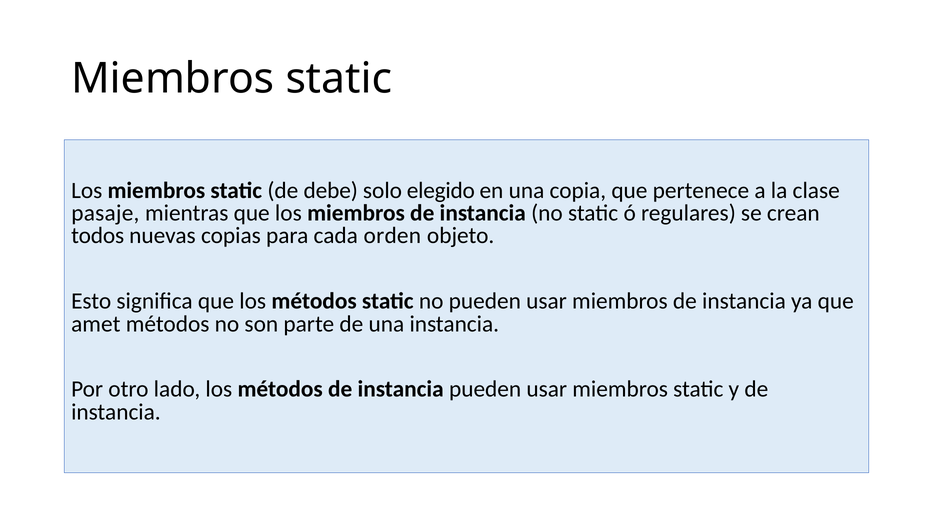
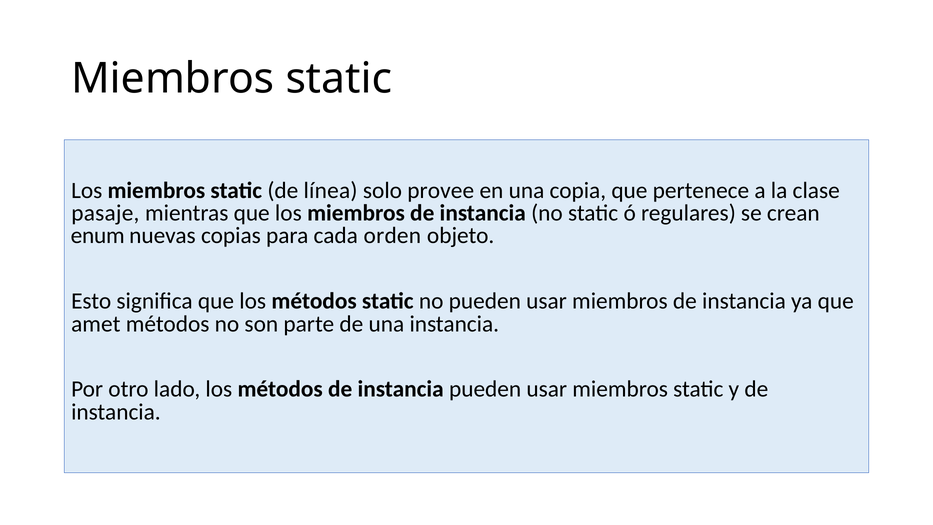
debe: debe -> línea
elegido: elegido -> provee
todos: todos -> enum
